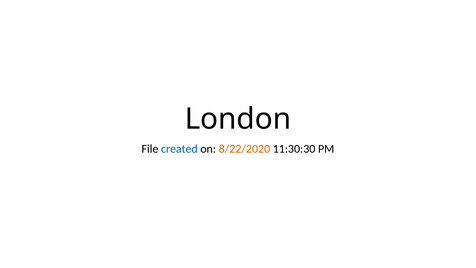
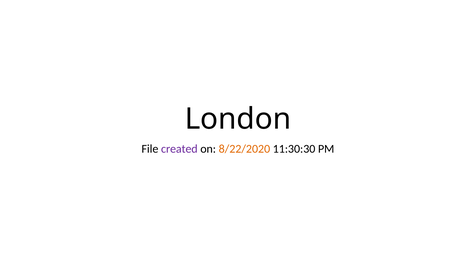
created colour: blue -> purple
